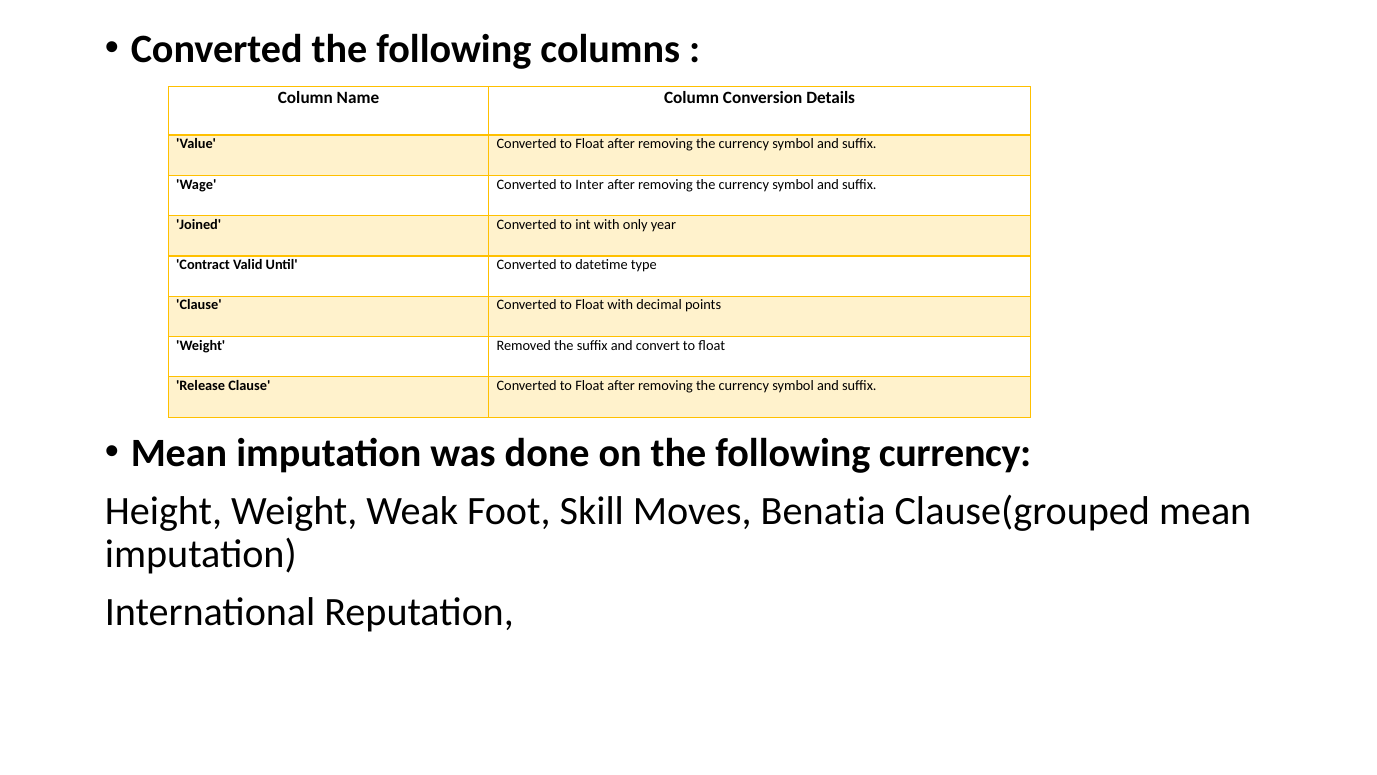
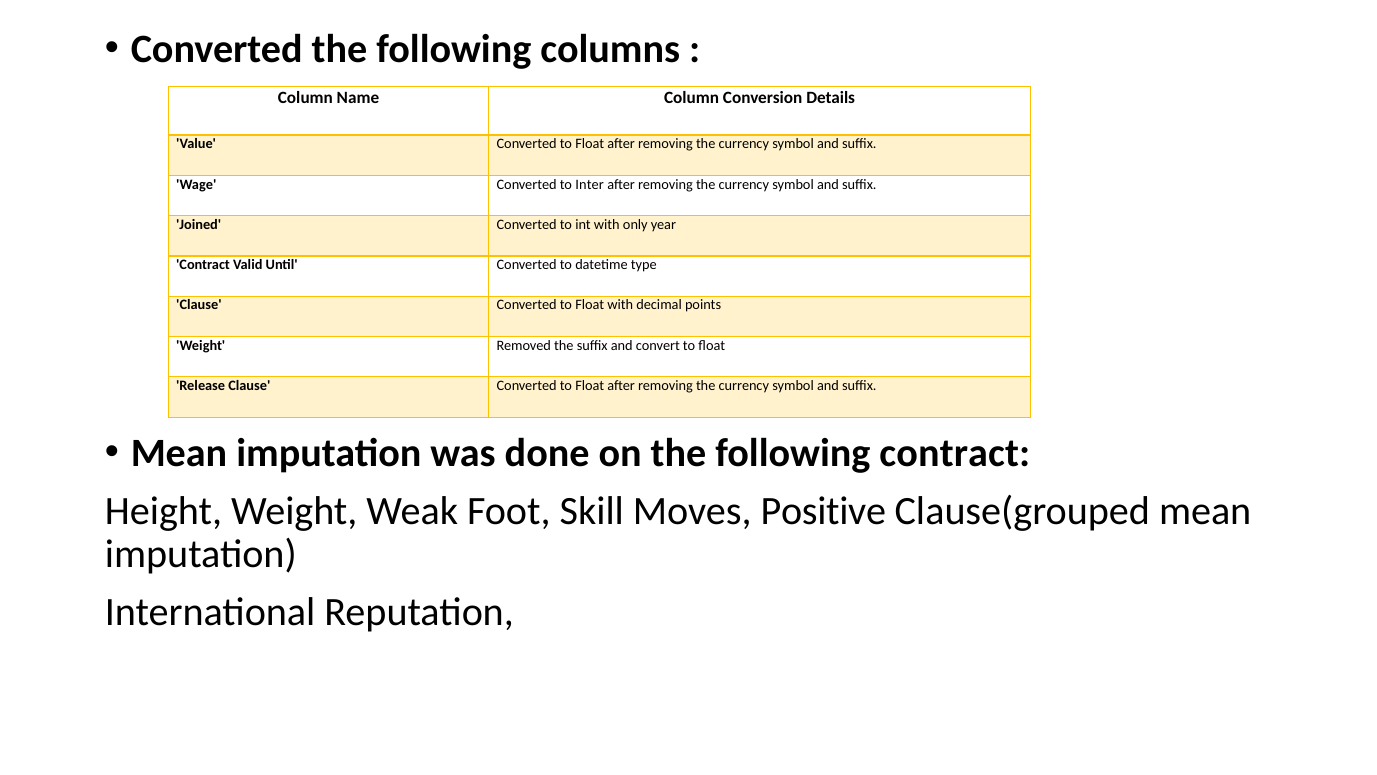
following currency: currency -> contract
Benatia: Benatia -> Positive
